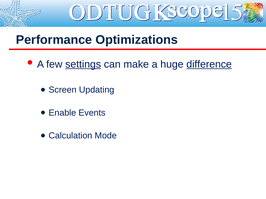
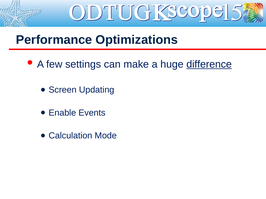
settings underline: present -> none
